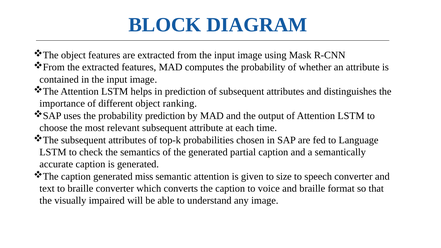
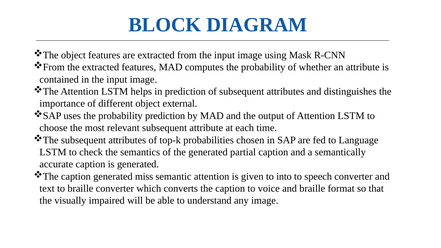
ranking: ranking -> external
size: size -> into
